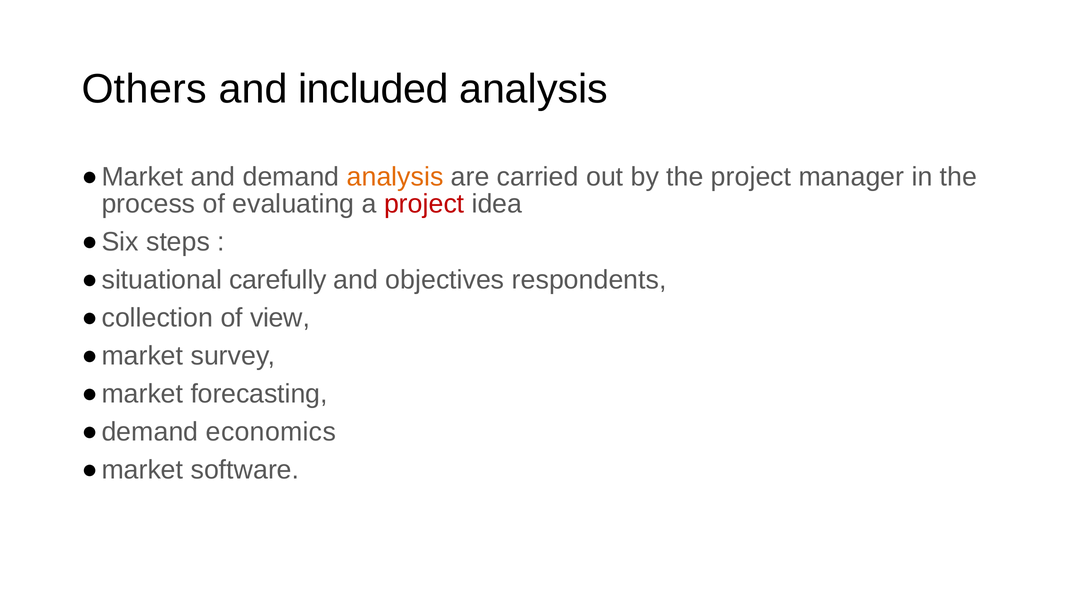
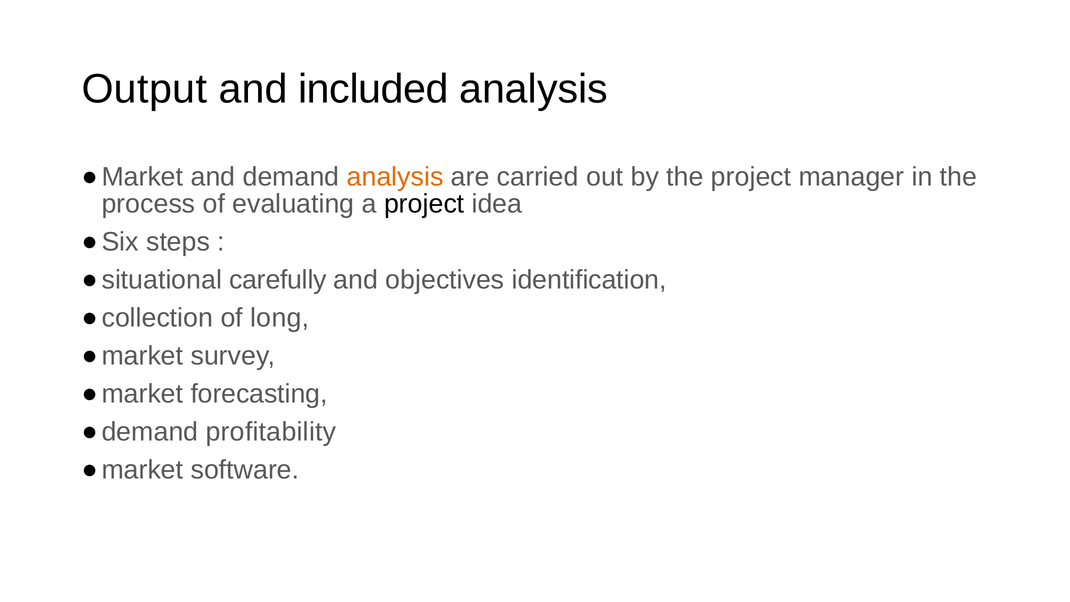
Others: Others -> Output
project at (424, 204) colour: red -> black
respondents: respondents -> identification
view: view -> long
economics: economics -> profitability
